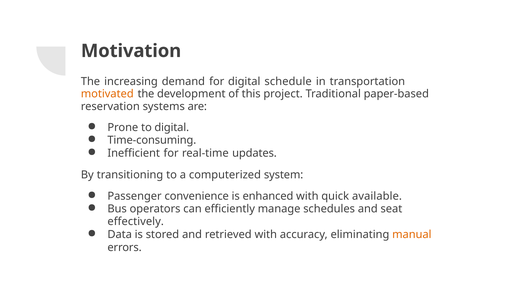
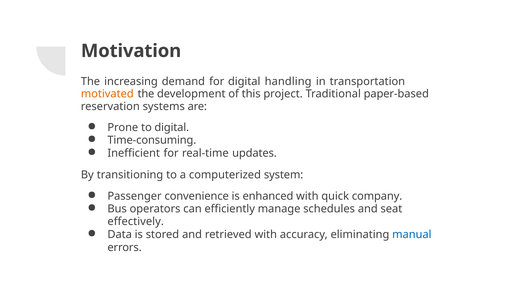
schedule: schedule -> handling
available: available -> company
manual colour: orange -> blue
